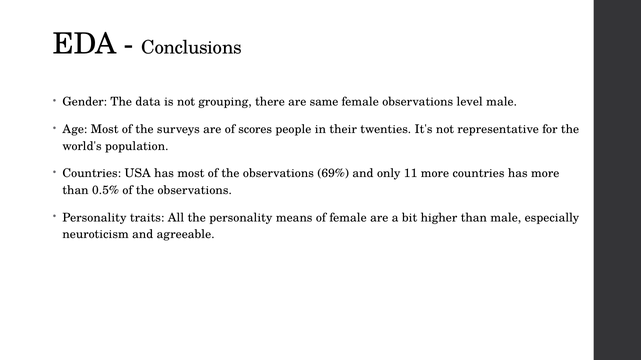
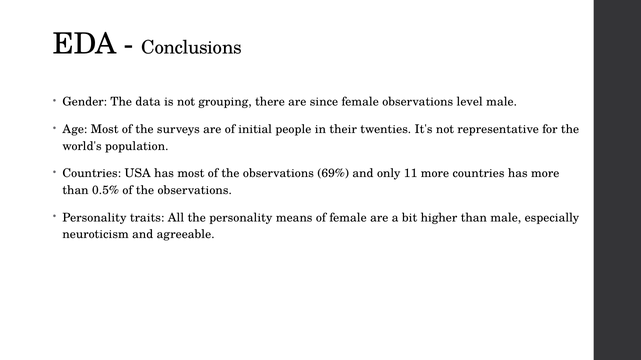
same: same -> since
scores: scores -> initial
